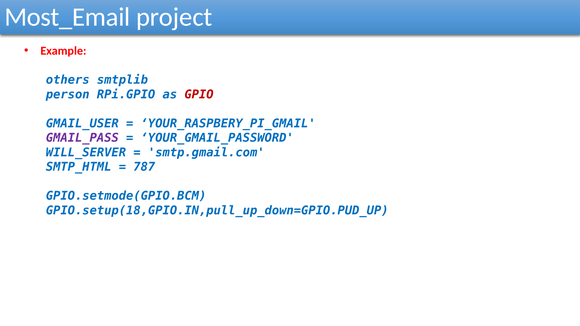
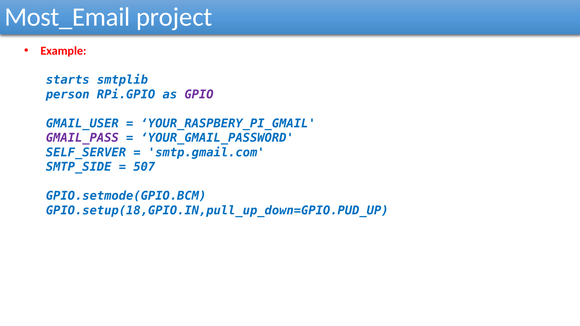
others: others -> starts
GPIO colour: red -> purple
WILL_SERVER: WILL_SERVER -> SELF_SERVER
SMTP_HTML: SMTP_HTML -> SMTP_SIDE
787: 787 -> 507
